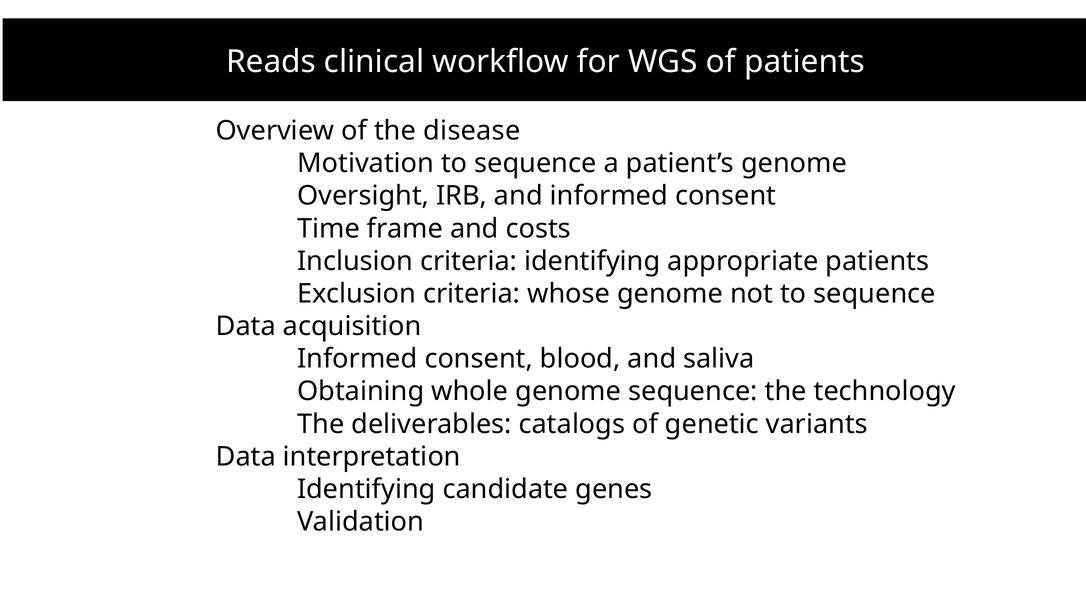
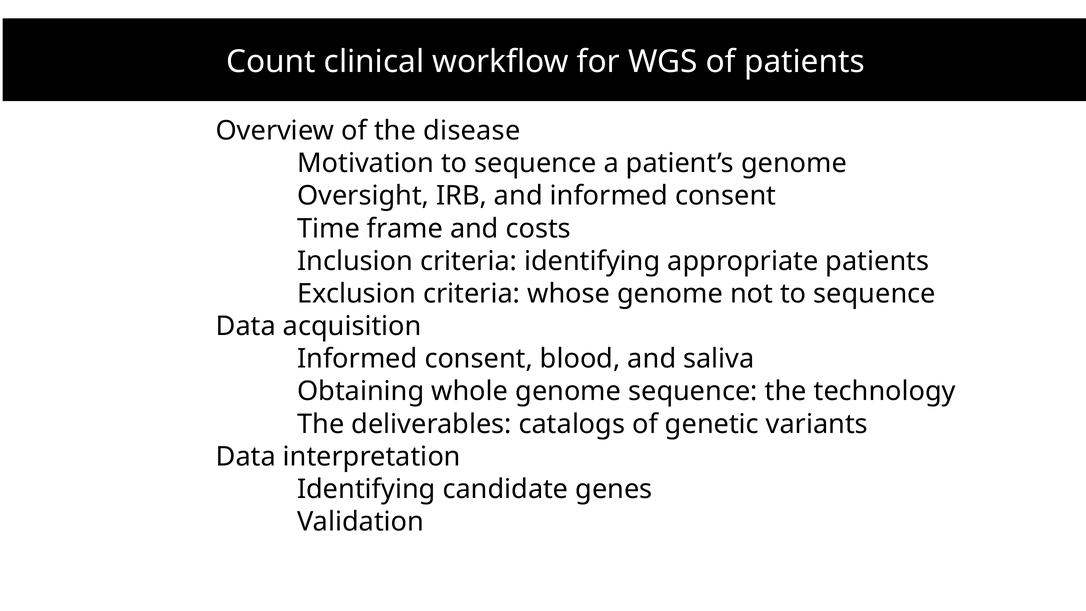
Reads: Reads -> Count
